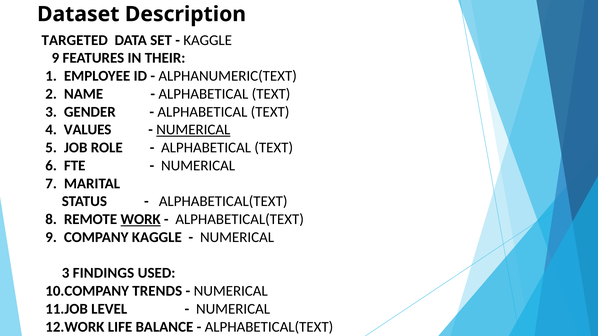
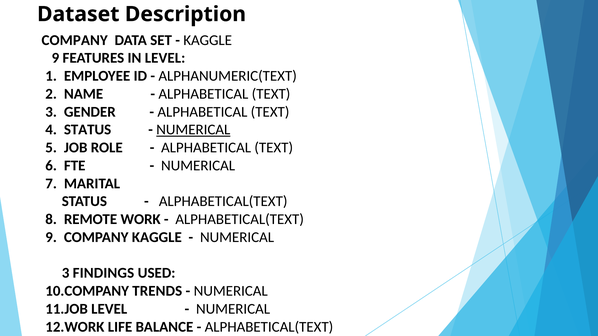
TARGETED at (75, 40): TARGETED -> COMPANY
IN THEIR: THEIR -> LEVEL
VALUES at (88, 130): VALUES -> STATUS
WORK underline: present -> none
